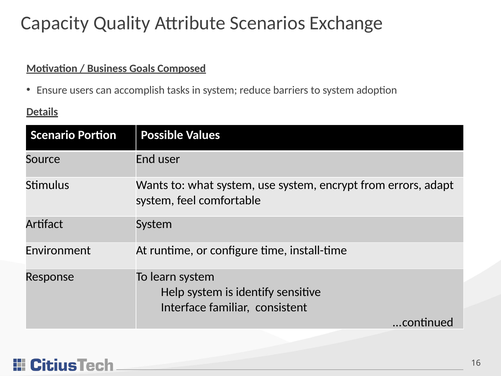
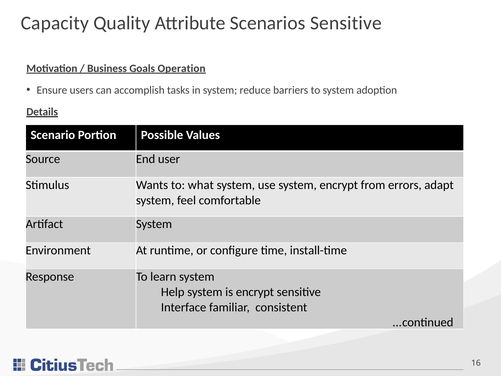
Scenarios Exchange: Exchange -> Sensitive
Composed: Composed -> Operation
is identify: identify -> encrypt
